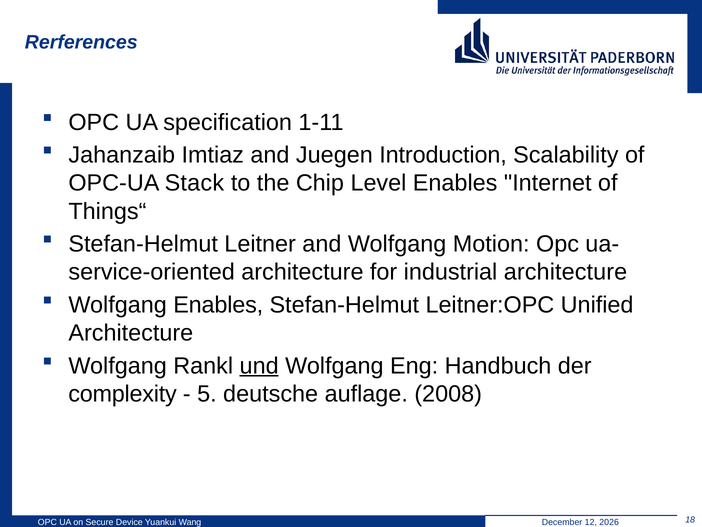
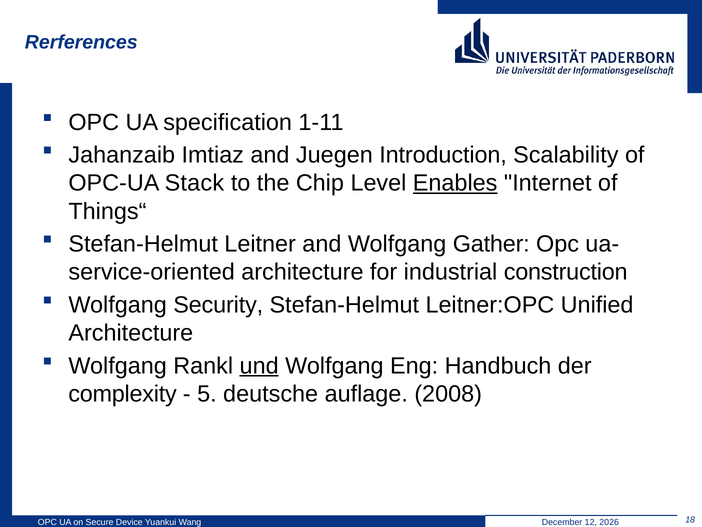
Enables at (455, 183) underline: none -> present
Motion: Motion -> Gather
industrial architecture: architecture -> construction
Wolfgang Enables: Enables -> Security
